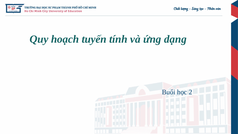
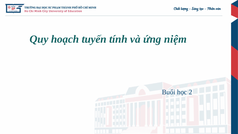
dạng: dạng -> niệm
